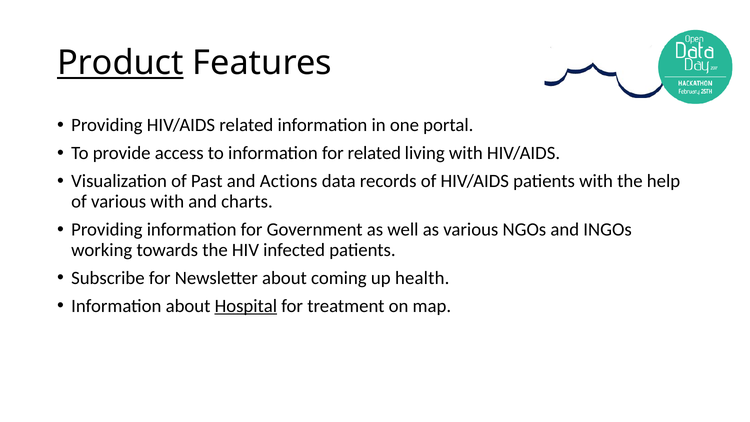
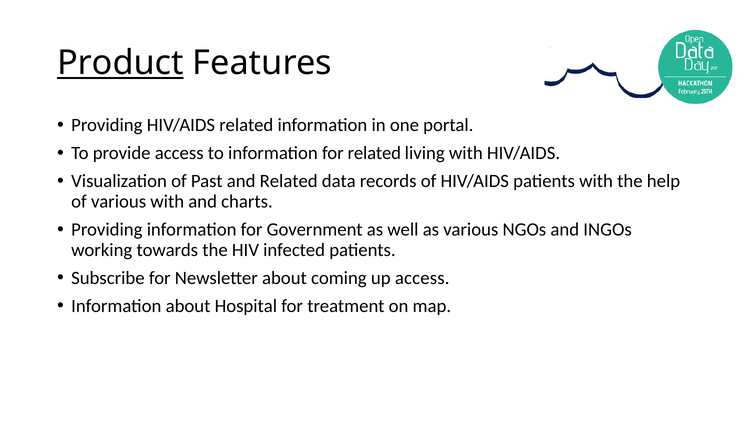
and Actions: Actions -> Related
up health: health -> access
Hospital underline: present -> none
